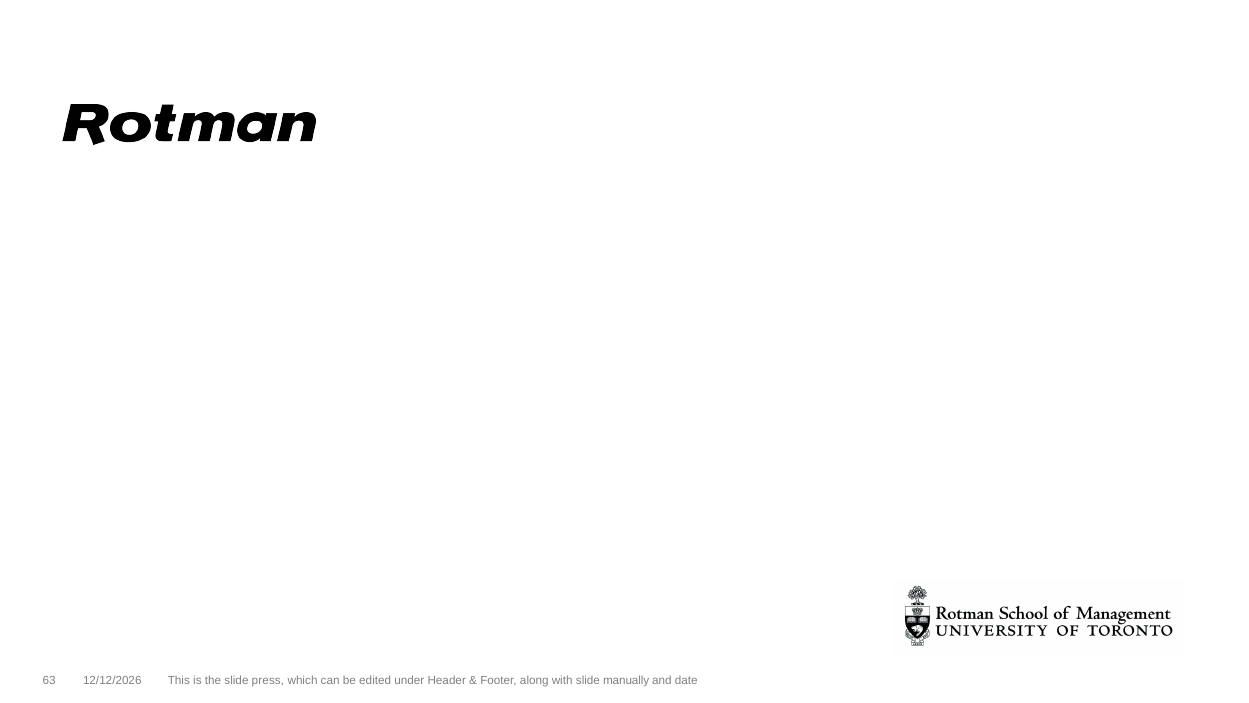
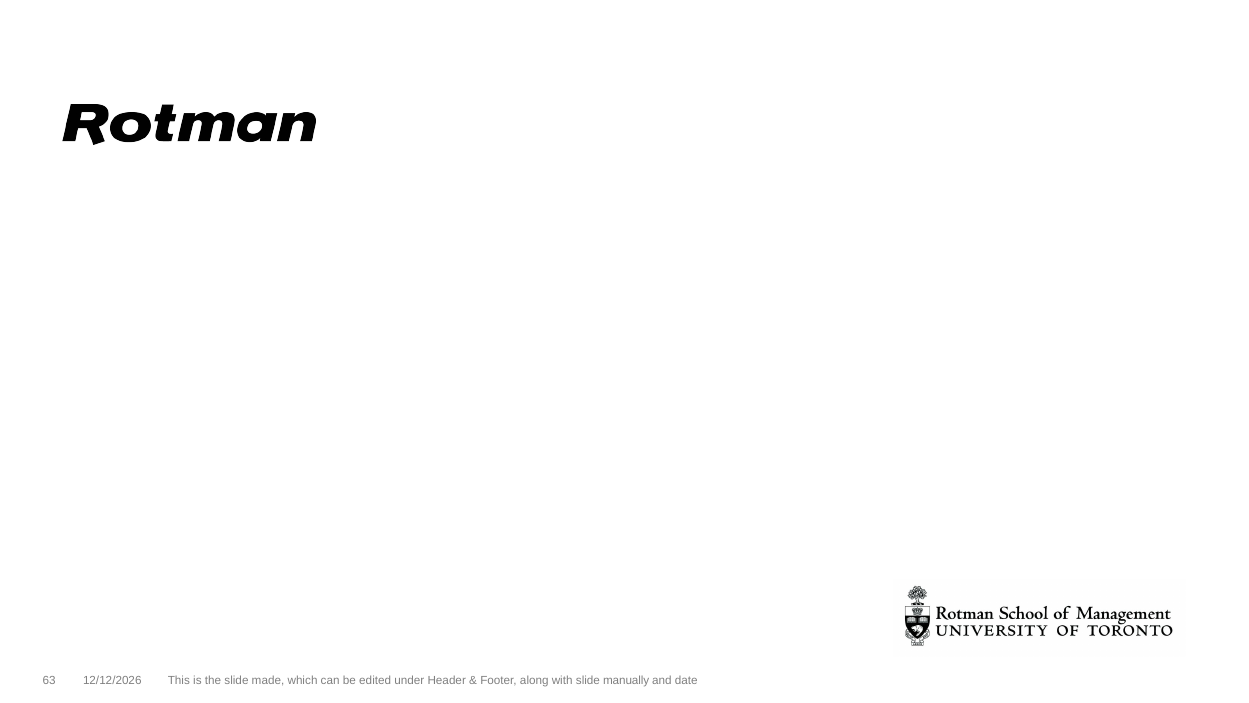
press: press -> made
